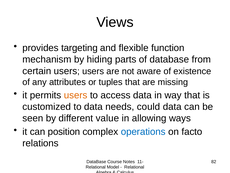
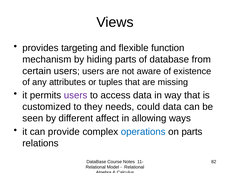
users at (76, 95) colour: orange -> purple
to data: data -> they
value: value -> affect
position: position -> provide
on facto: facto -> parts
